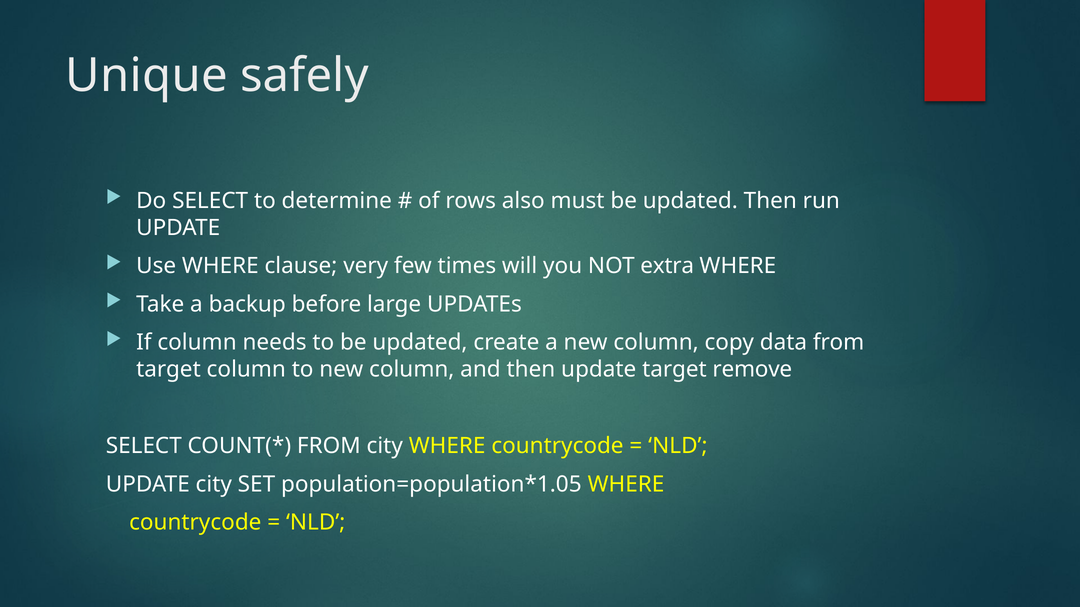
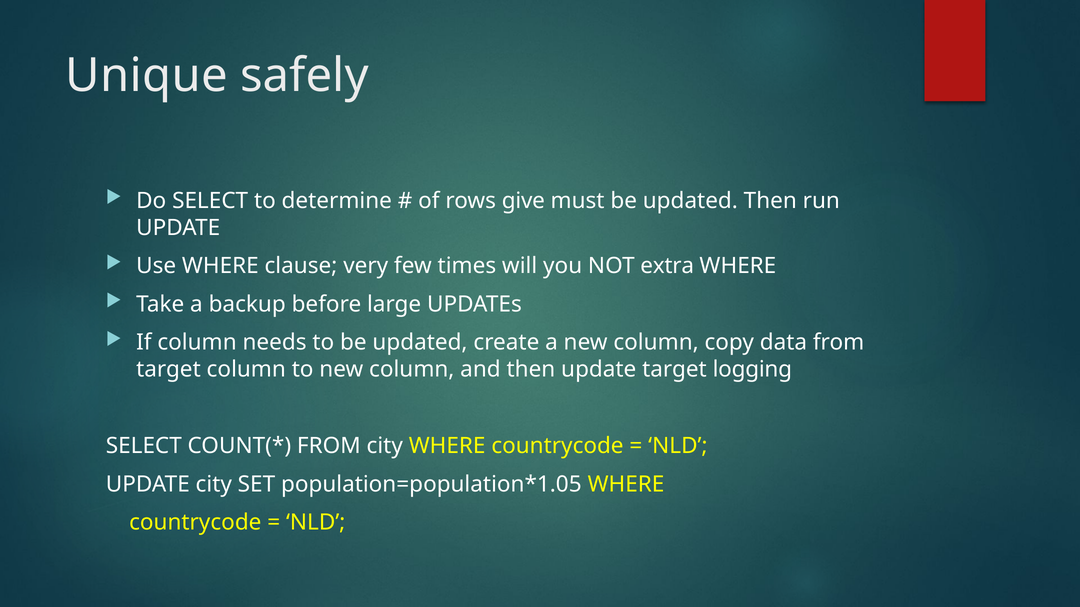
also: also -> give
remove: remove -> logging
